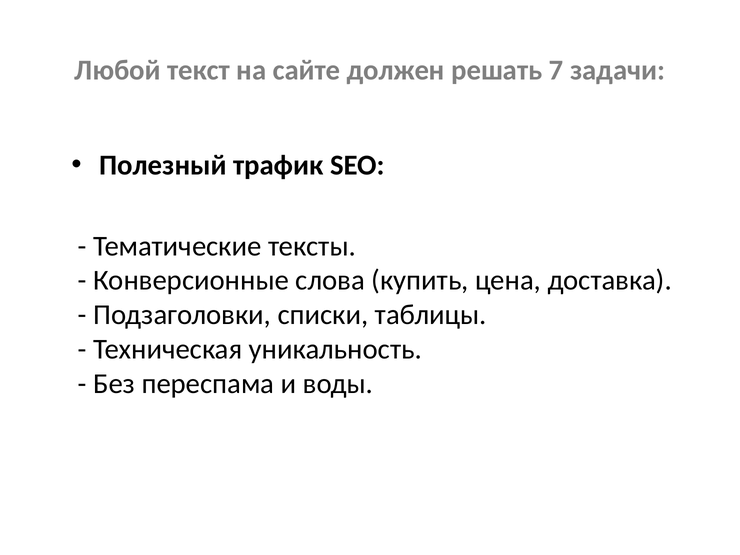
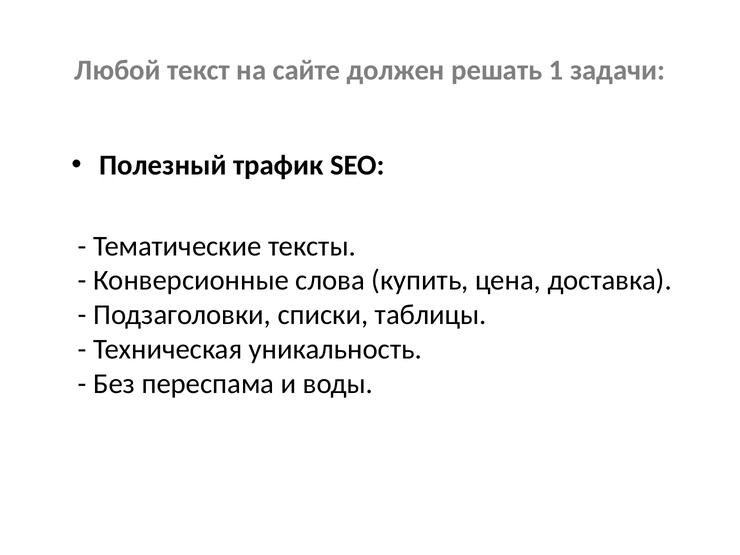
7: 7 -> 1
